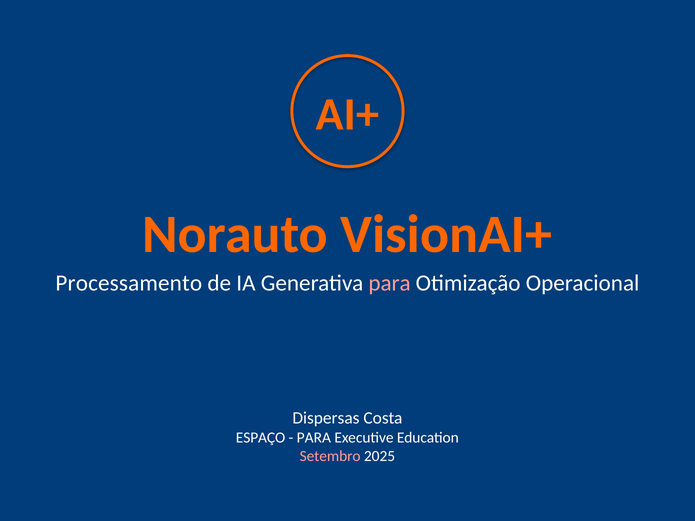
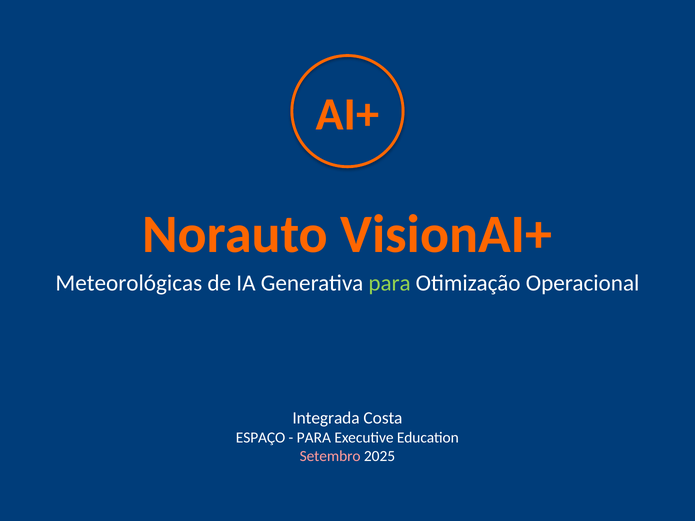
Processamento: Processamento -> Meteorológicas
para at (390, 283) colour: pink -> light green
Dispersas: Dispersas -> Integrada
